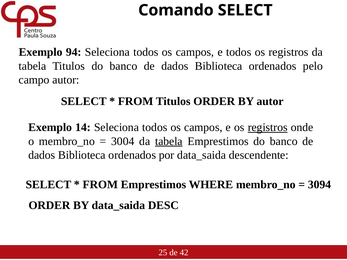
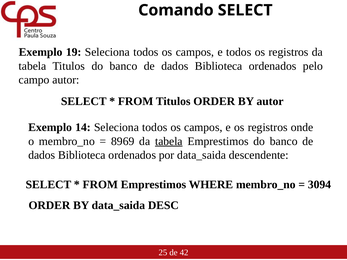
94: 94 -> 19
registros at (268, 127) underline: present -> none
3004: 3004 -> 8969
